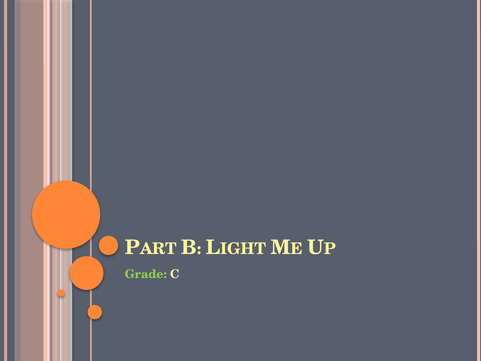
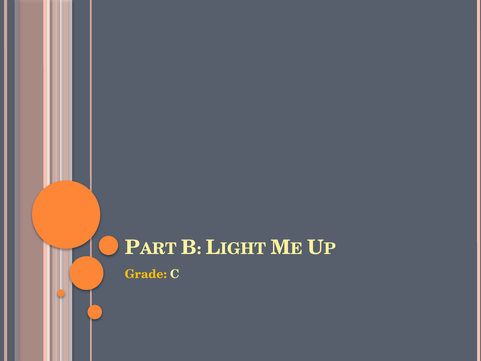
Grade colour: light green -> yellow
